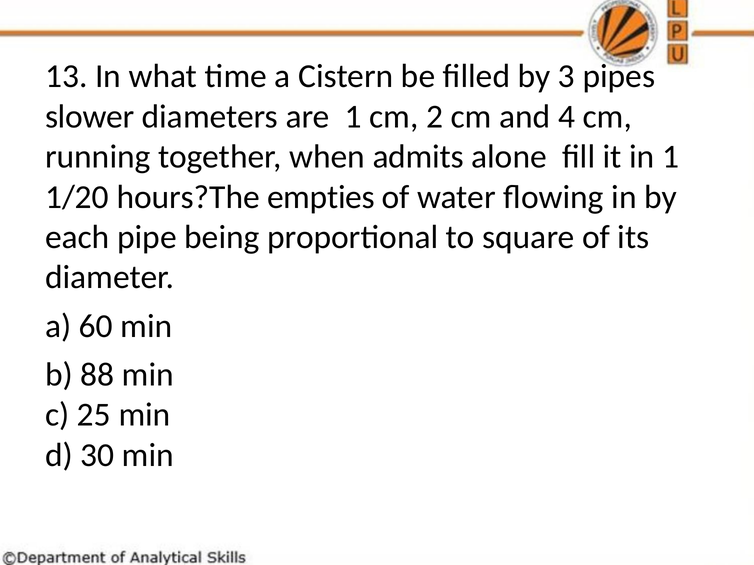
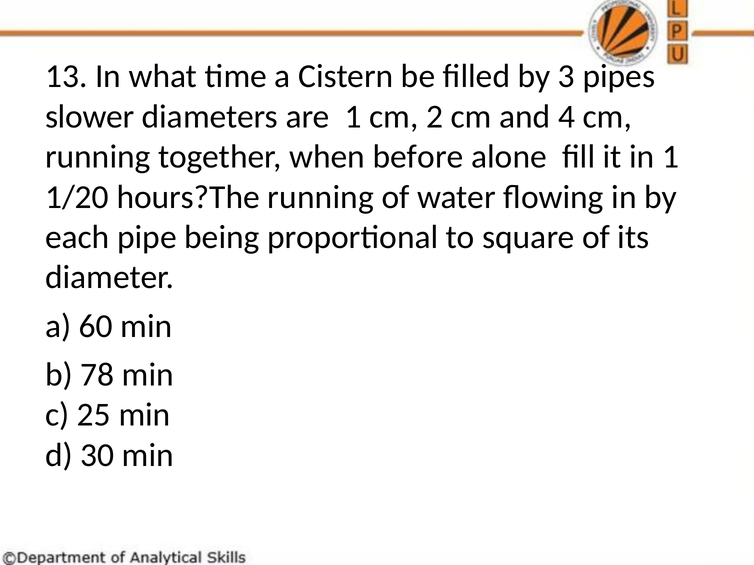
admits: admits -> before
hours?The empties: empties -> running
88: 88 -> 78
